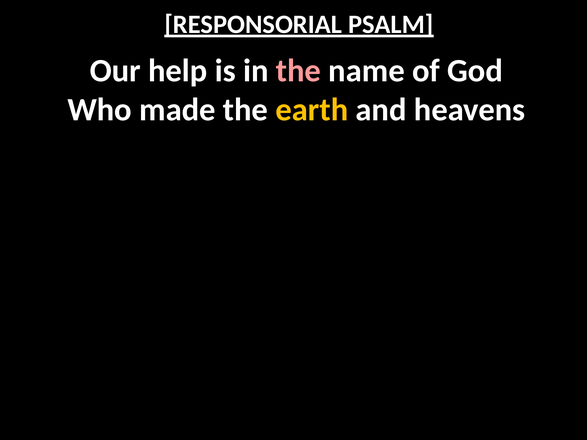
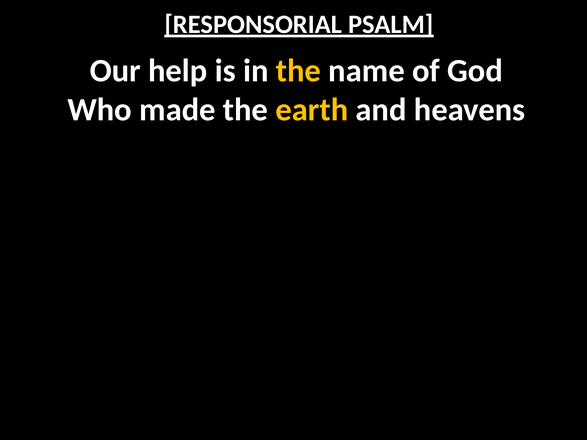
the at (298, 71) colour: pink -> yellow
